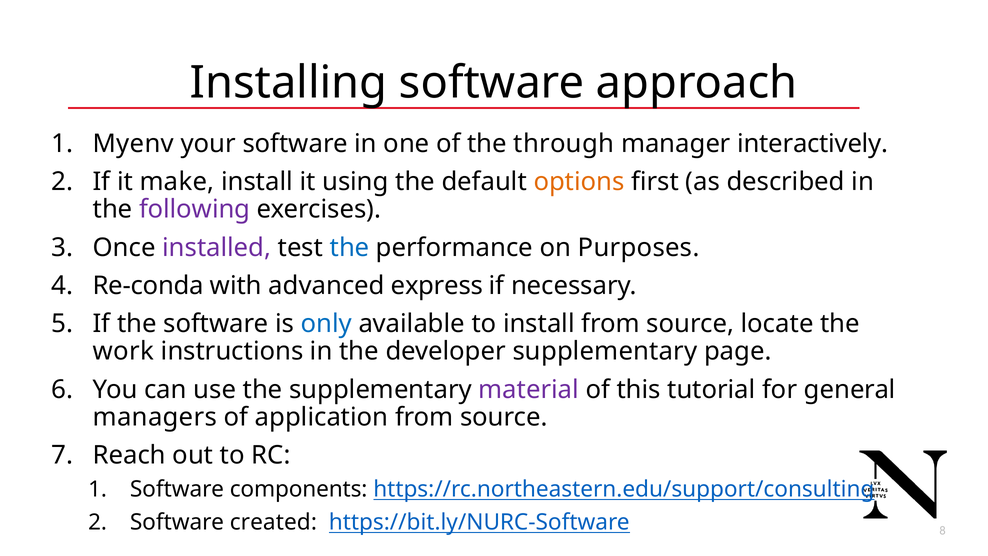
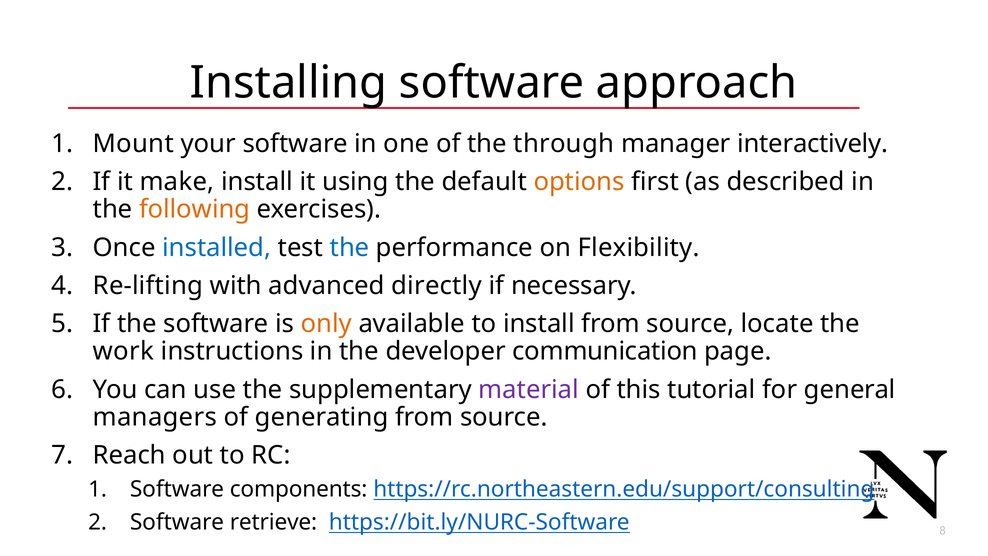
Myenv: Myenv -> Mount
following colour: purple -> orange
installed colour: purple -> blue
Purposes: Purposes -> Flexibility
Re-conda: Re-conda -> Re-lifting
express: express -> directly
only colour: blue -> orange
developer supplementary: supplementary -> communication
application: application -> generating
created: created -> retrieve
